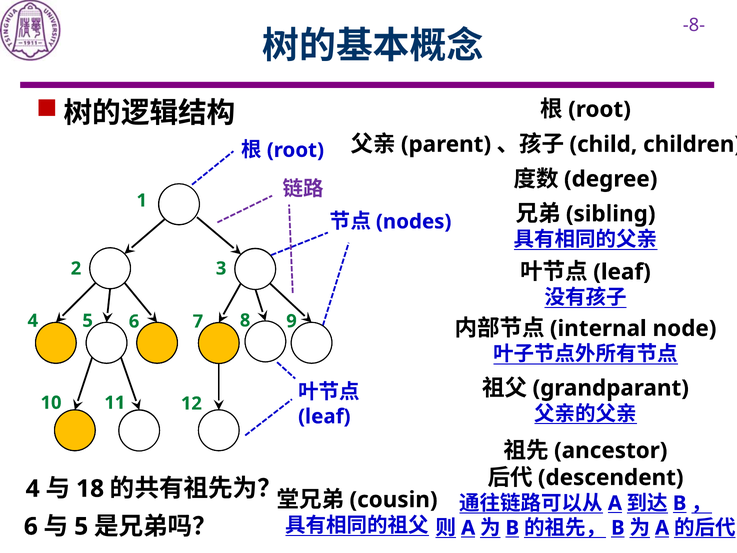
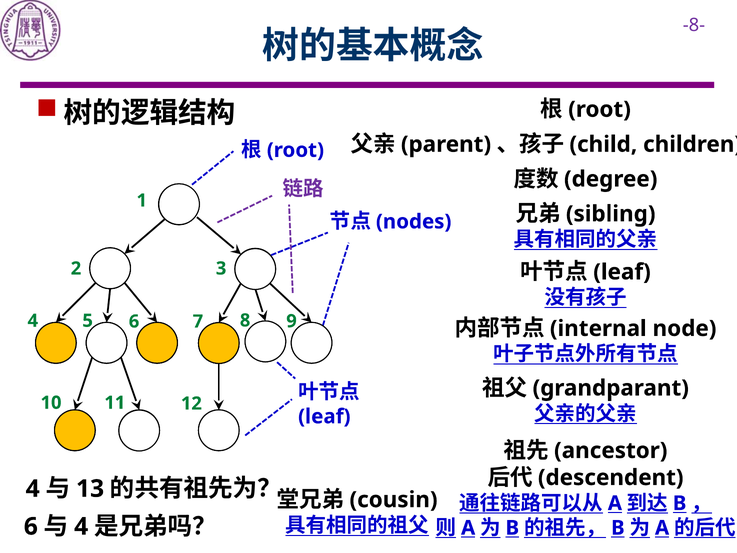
18: 18 -> 13
5 at (81, 526): 5 -> 4
